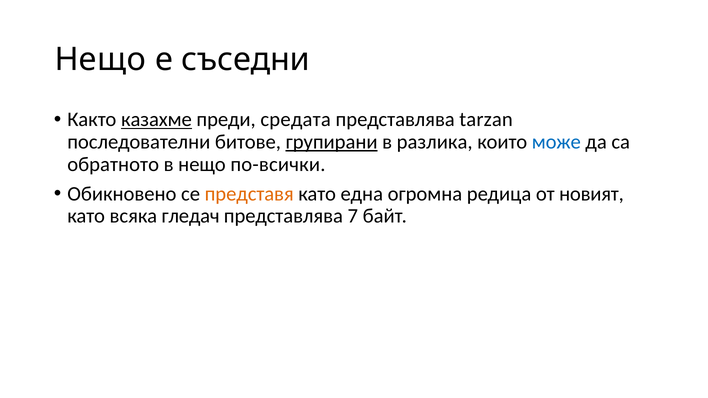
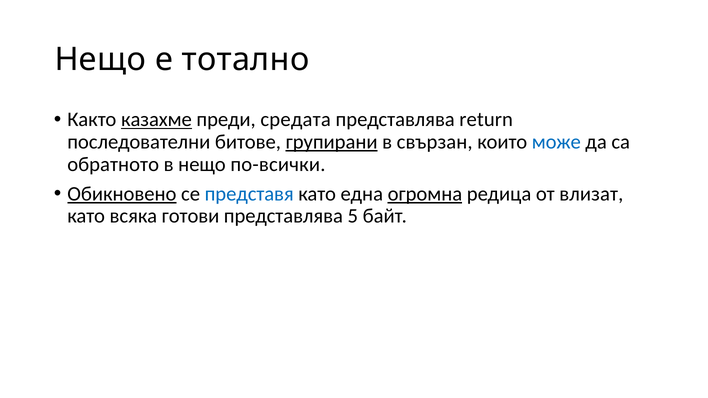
съседни: съседни -> тотално
tarzan: tarzan -> return
разлика: разлика -> свързан
Обикновено underline: none -> present
представя colour: orange -> blue
огромна underline: none -> present
новият: новият -> влизат
гледач: гледач -> готови
7: 7 -> 5
